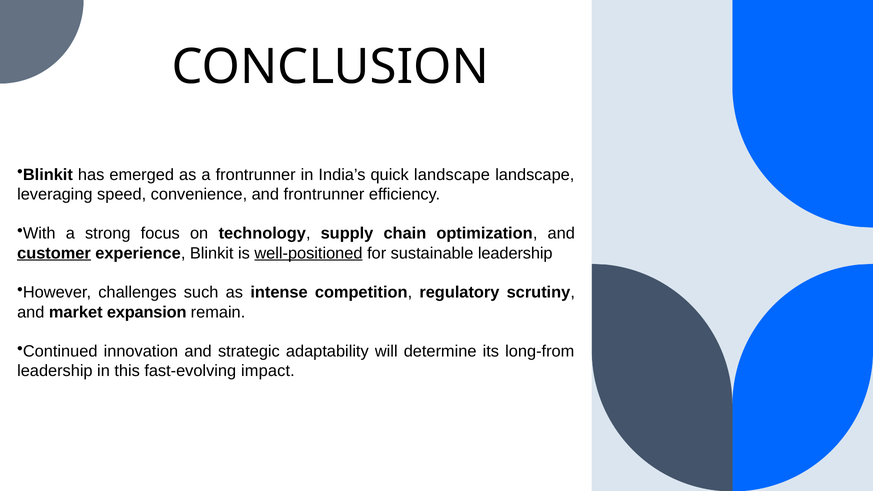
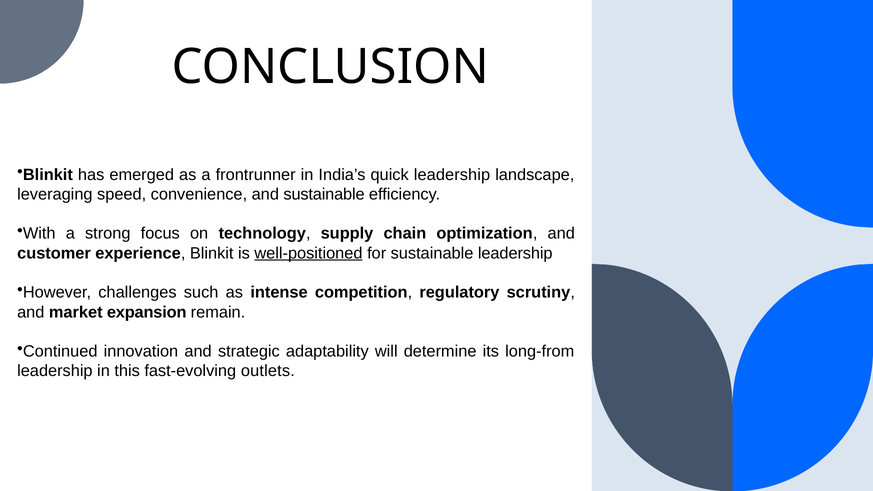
quick landscape: landscape -> leadership
and frontrunner: frontrunner -> sustainable
customer underline: present -> none
impact: impact -> outlets
